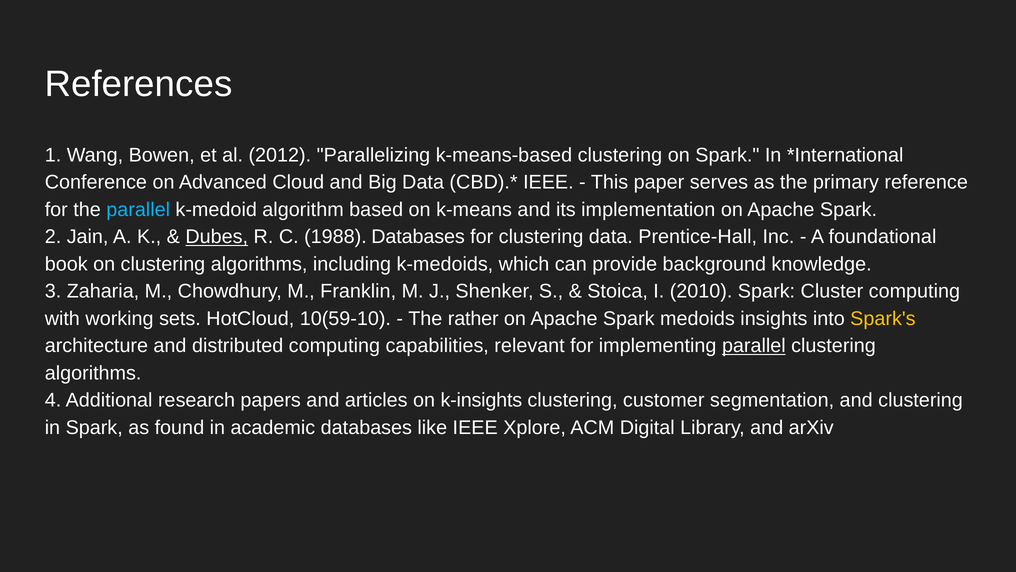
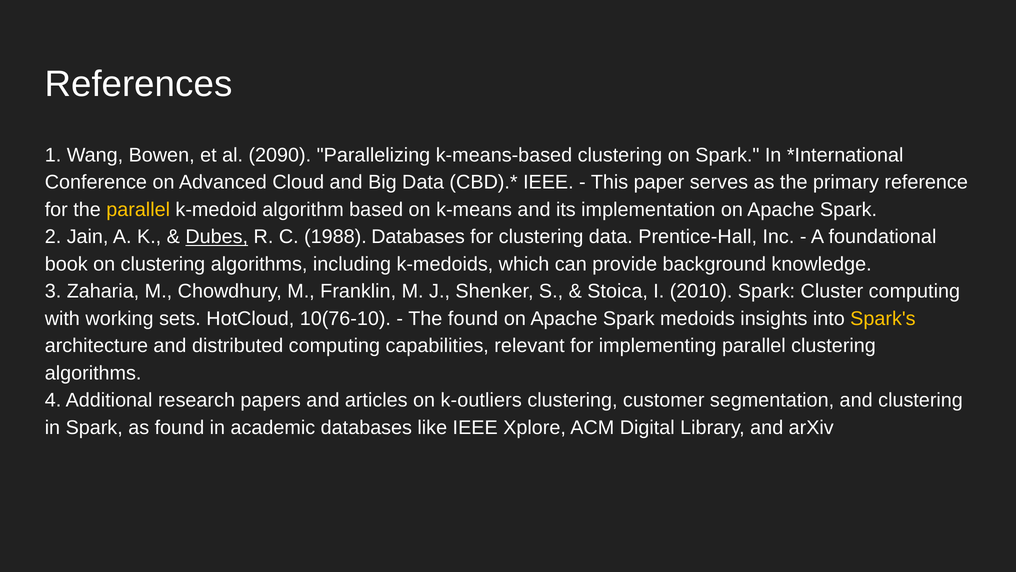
2012: 2012 -> 2090
parallel at (138, 209) colour: light blue -> yellow
10(59-10: 10(59-10 -> 10(76-10
The rather: rather -> found
parallel at (754, 346) underline: present -> none
k-insights: k-insights -> k-outliers
